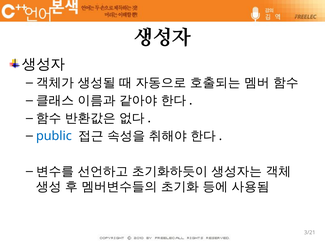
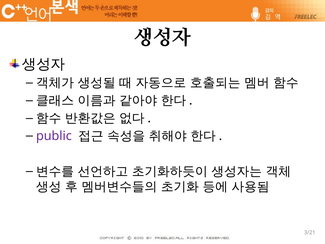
public colour: blue -> purple
